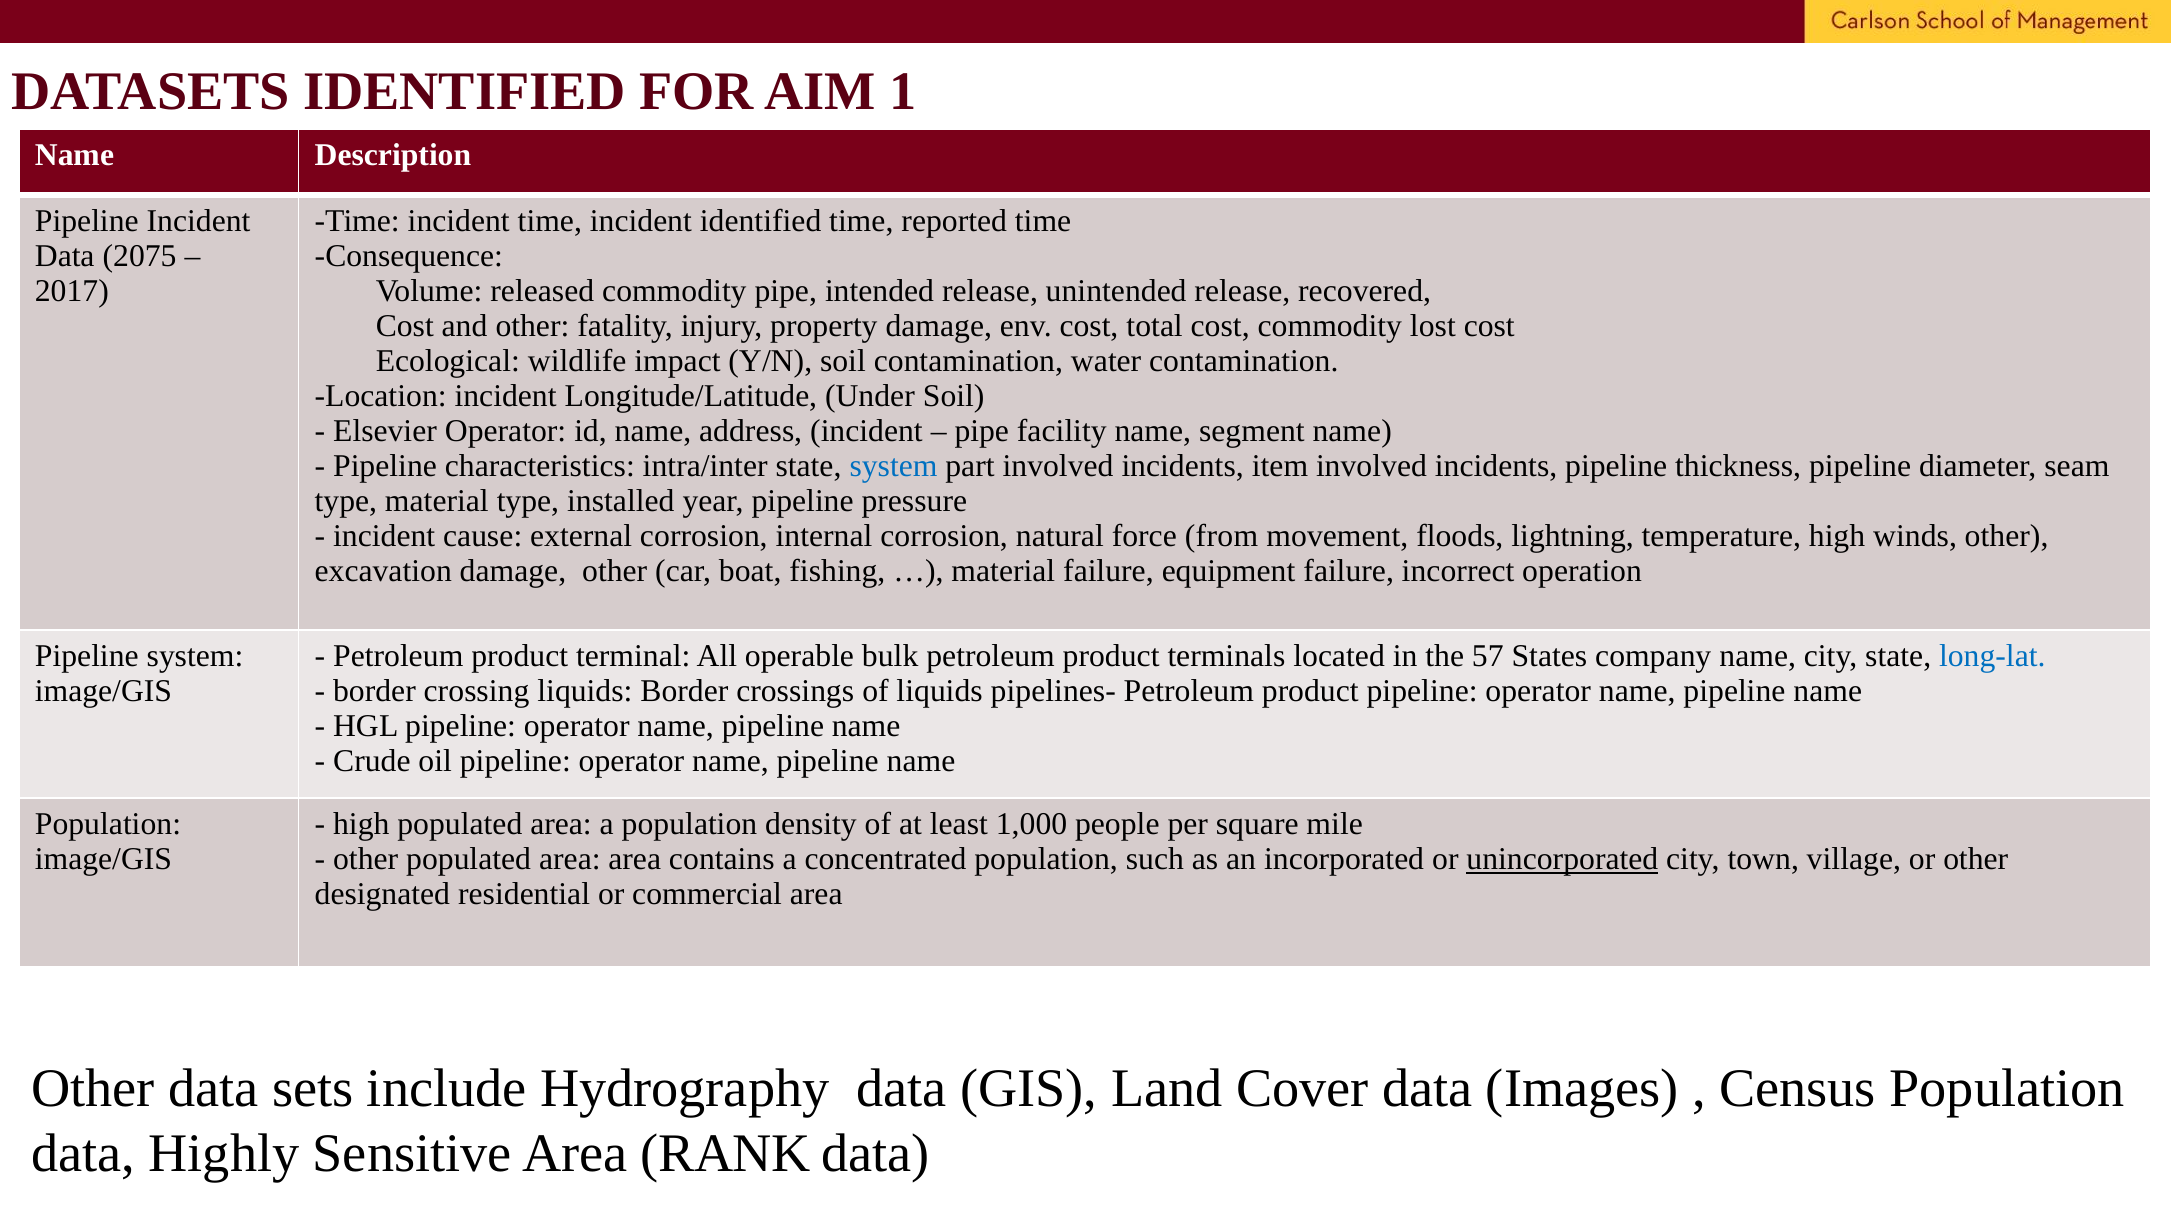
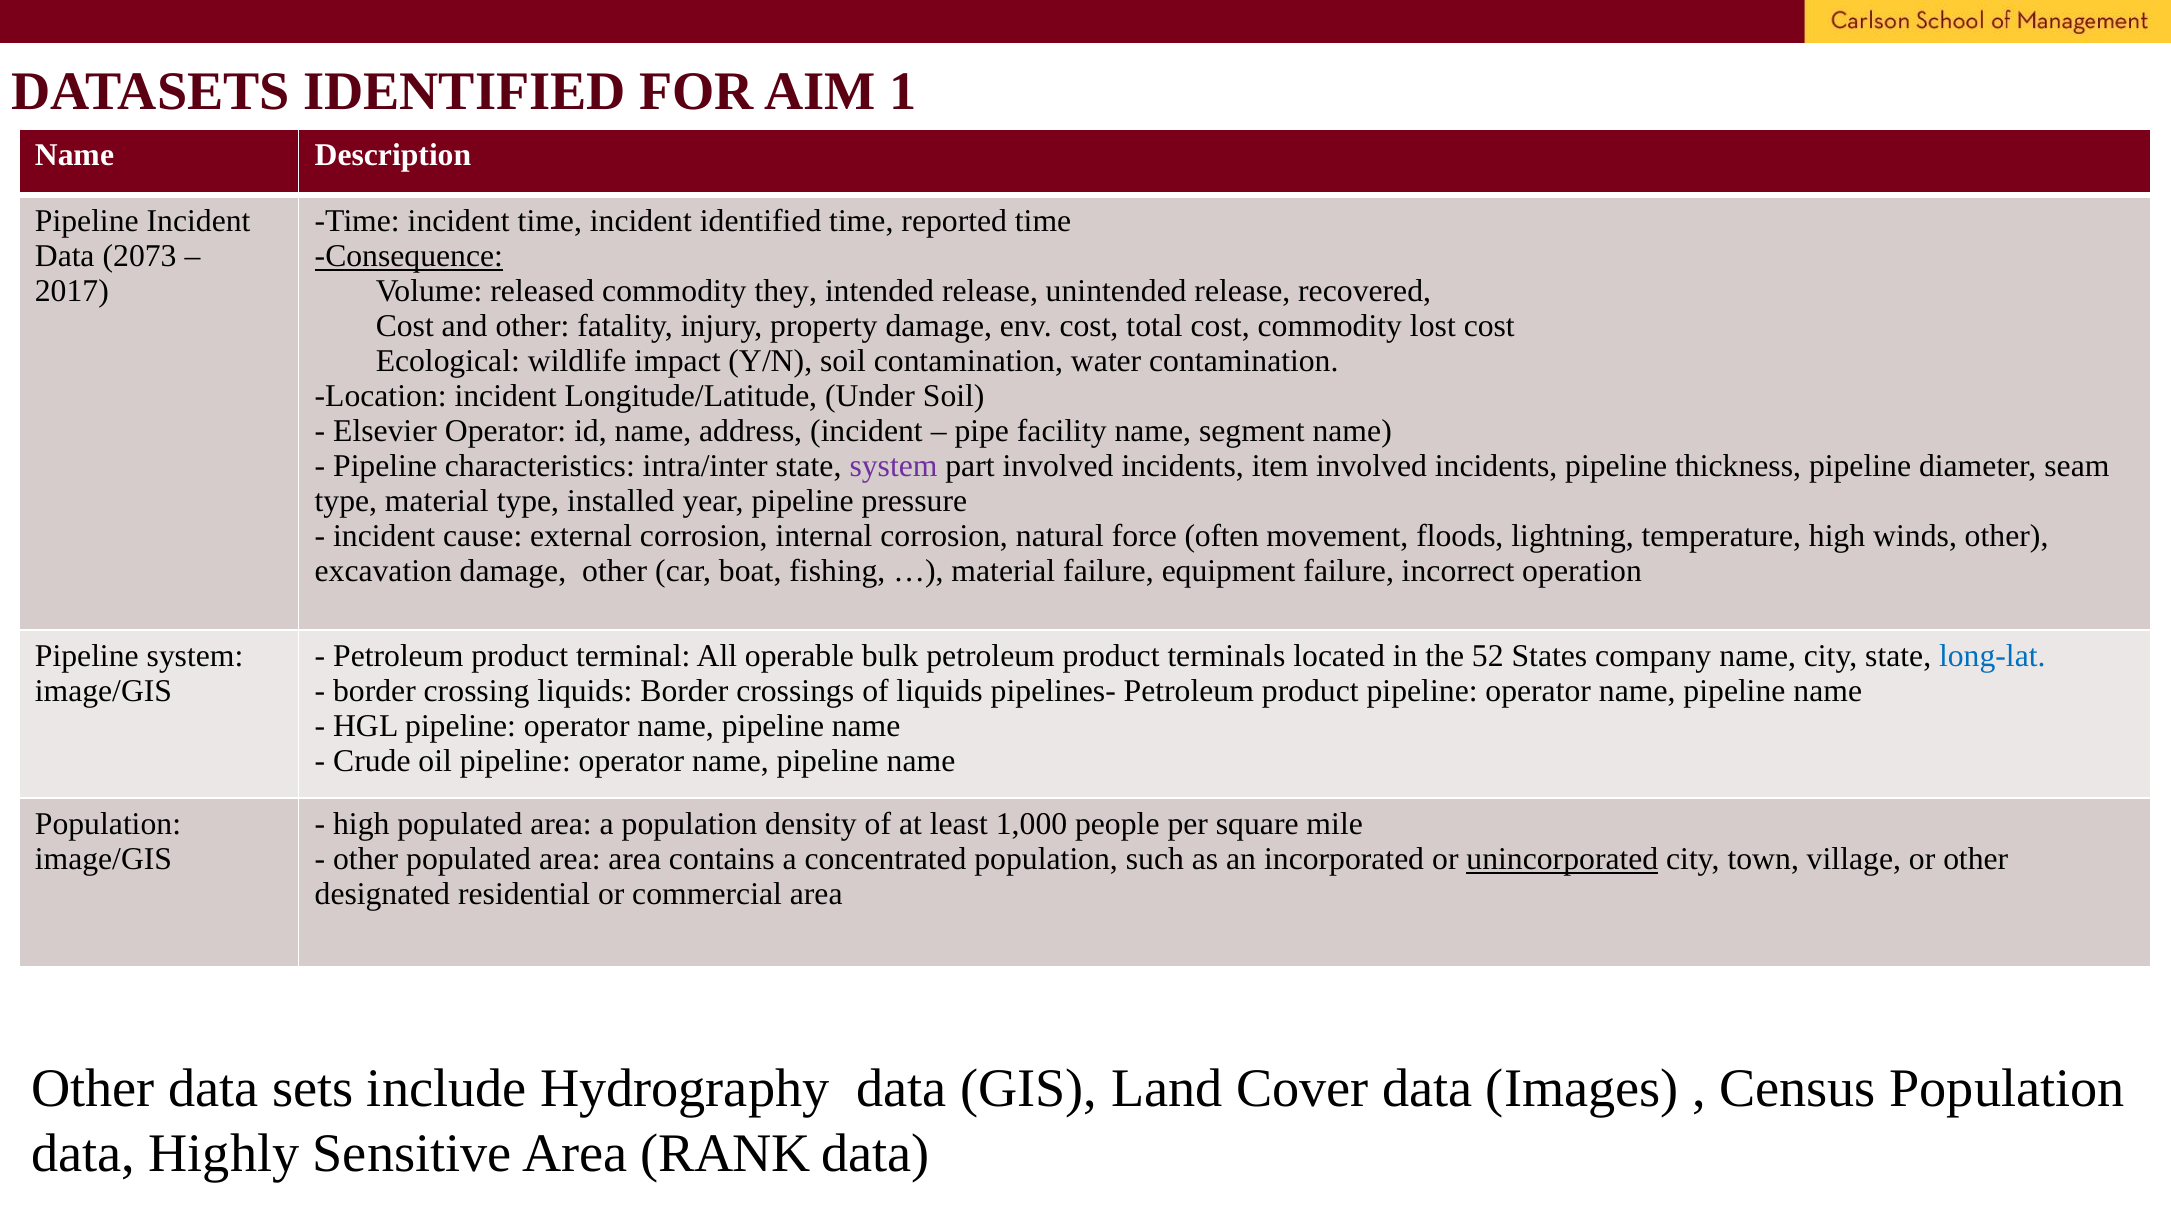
2075: 2075 -> 2073
Consequence underline: none -> present
commodity pipe: pipe -> they
system at (893, 466) colour: blue -> purple
from: from -> often
57: 57 -> 52
